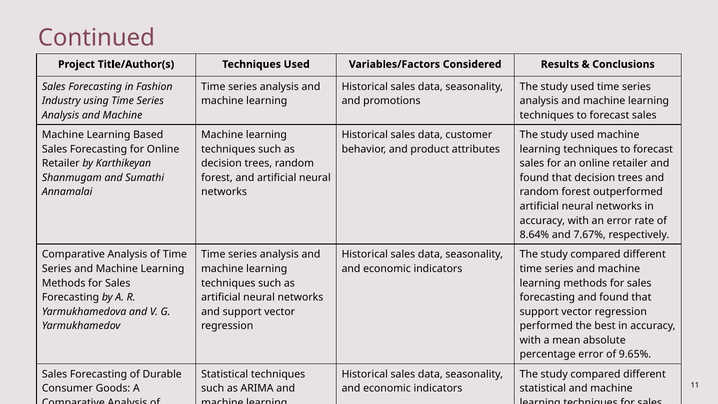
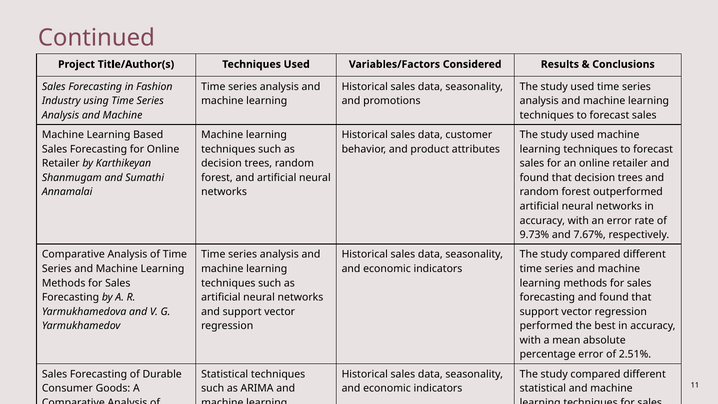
8.64%: 8.64% -> 9.73%
9.65%: 9.65% -> 2.51%
